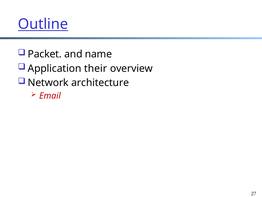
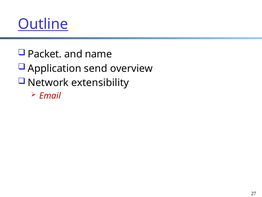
their: their -> send
architecture: architecture -> extensibility
